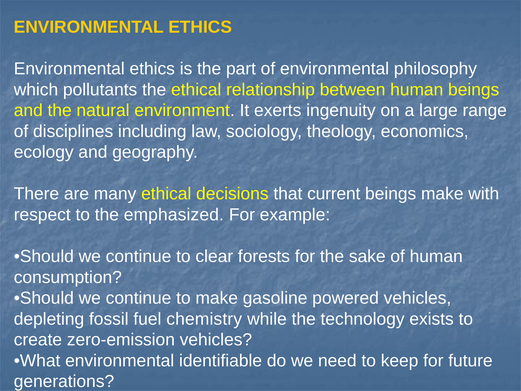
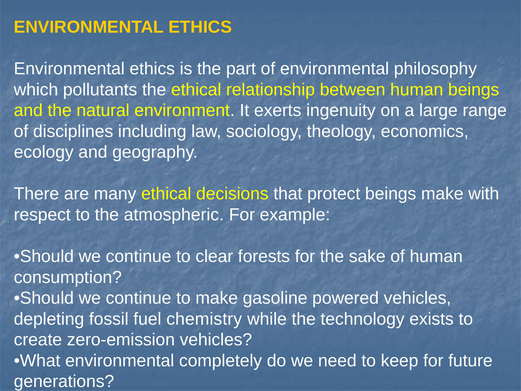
current: current -> protect
emphasized: emphasized -> atmospheric
identifiable: identifiable -> completely
